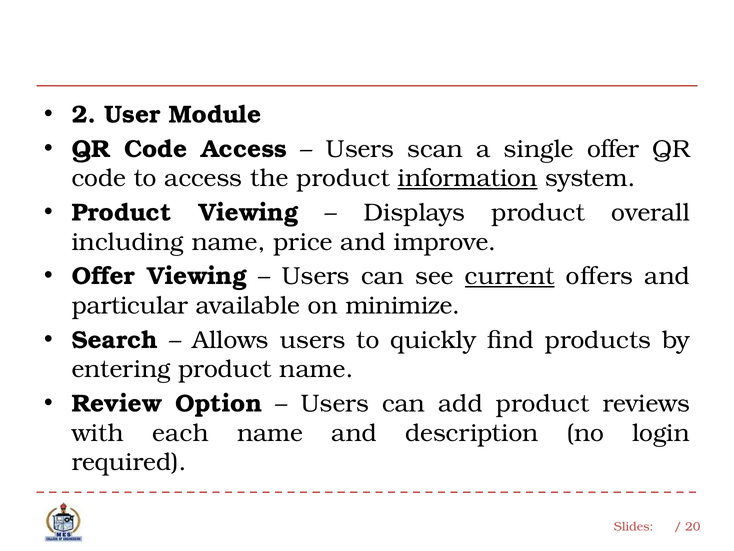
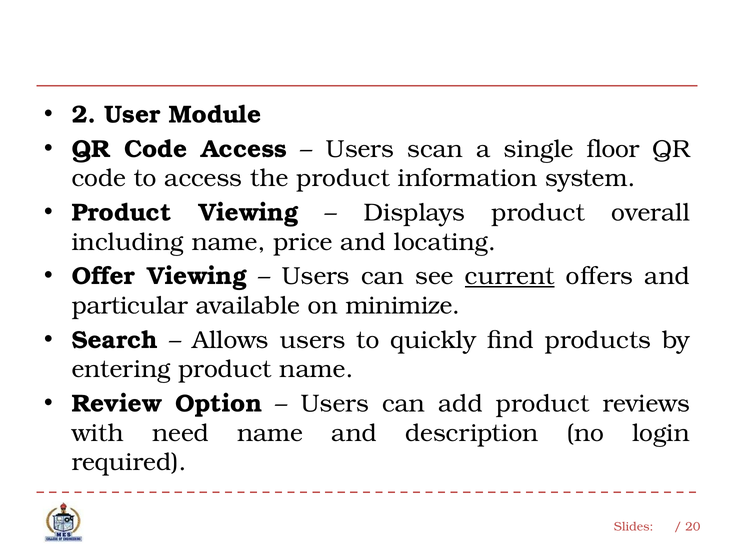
single offer: offer -> floor
information underline: present -> none
improve: improve -> locating
each: each -> need
